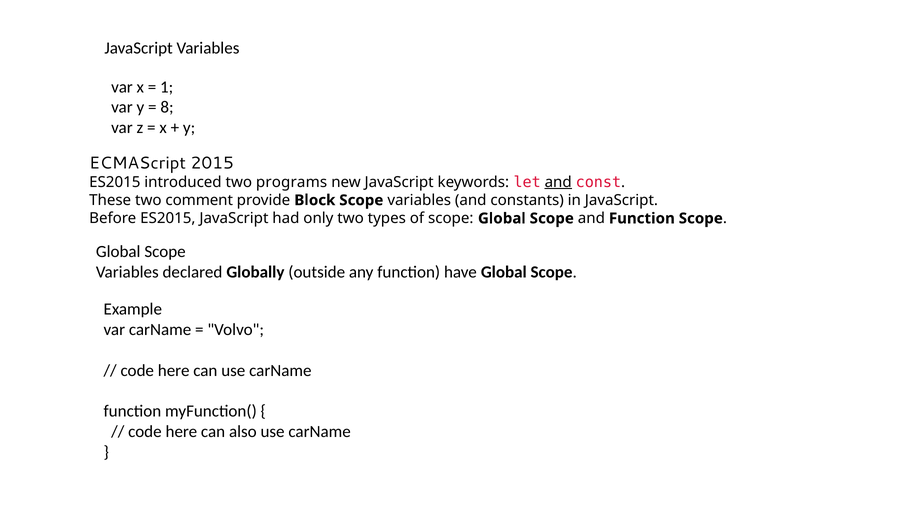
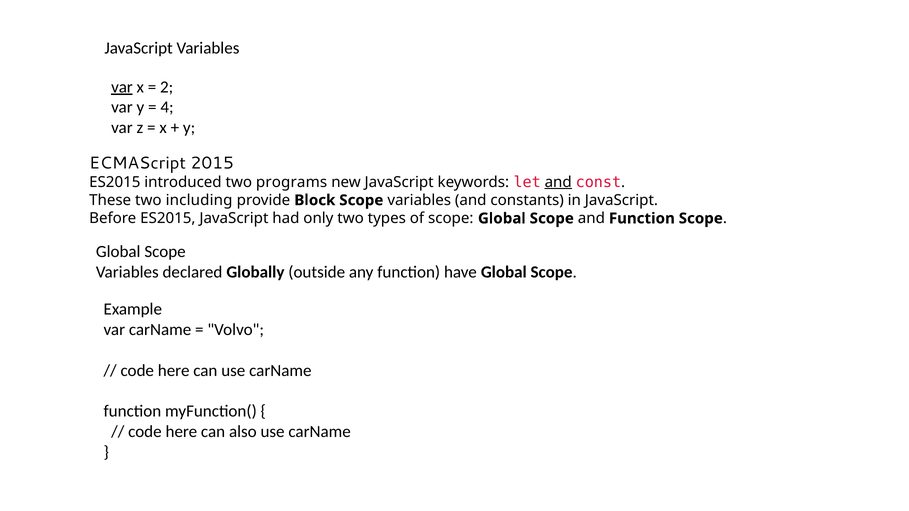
var at (122, 87) underline: none -> present
1: 1 -> 2
8: 8 -> 4
comment: comment -> including
